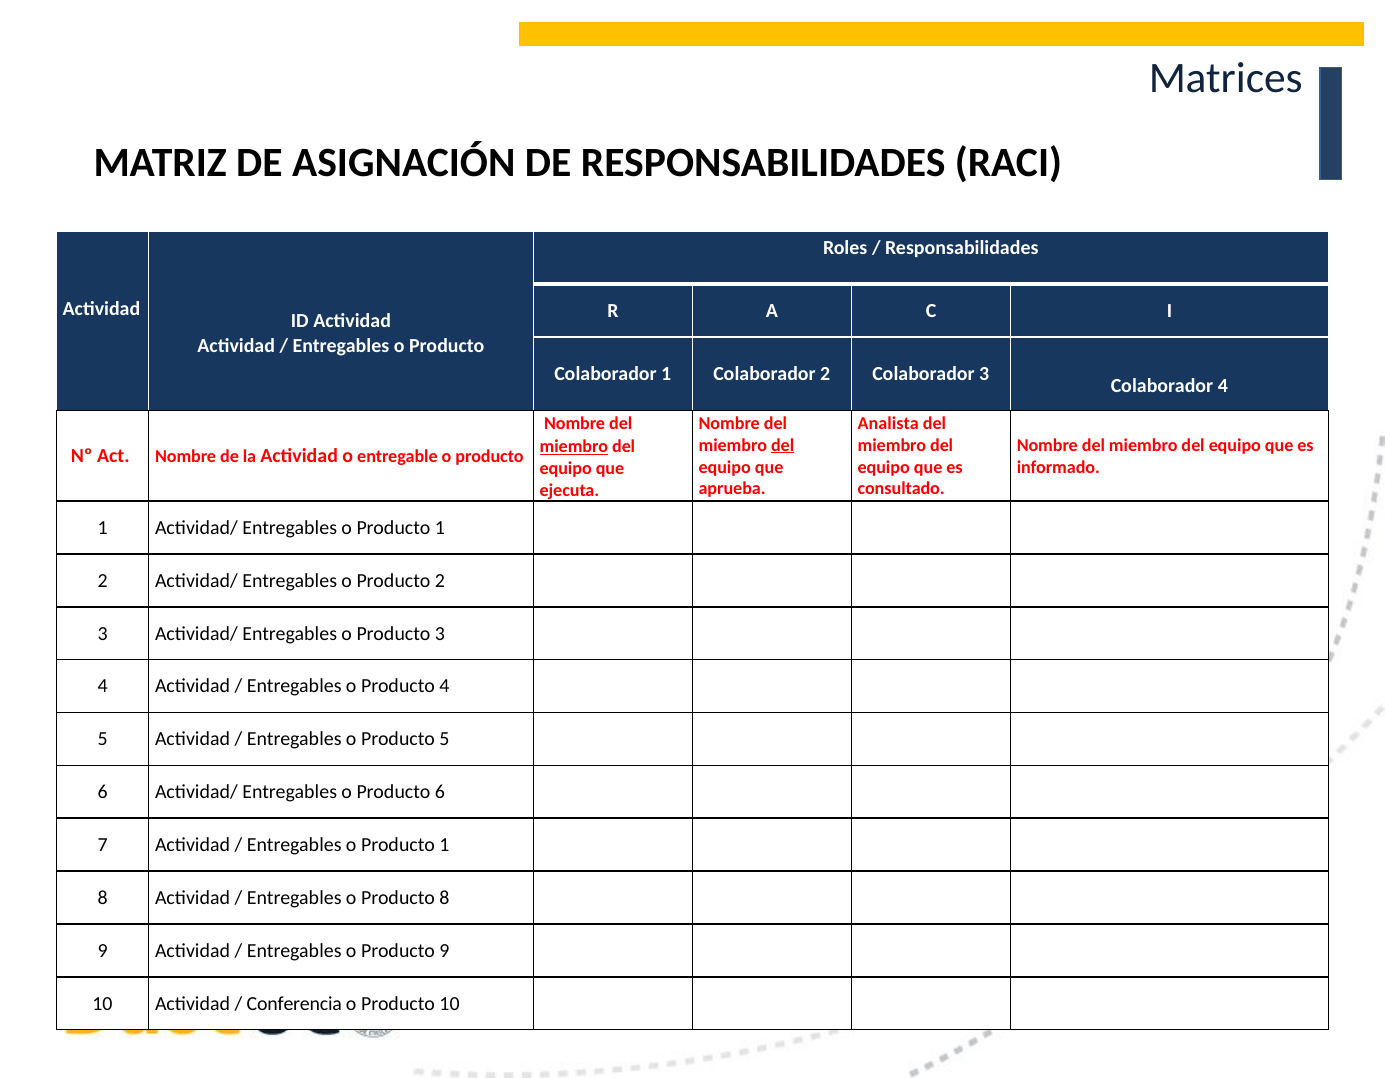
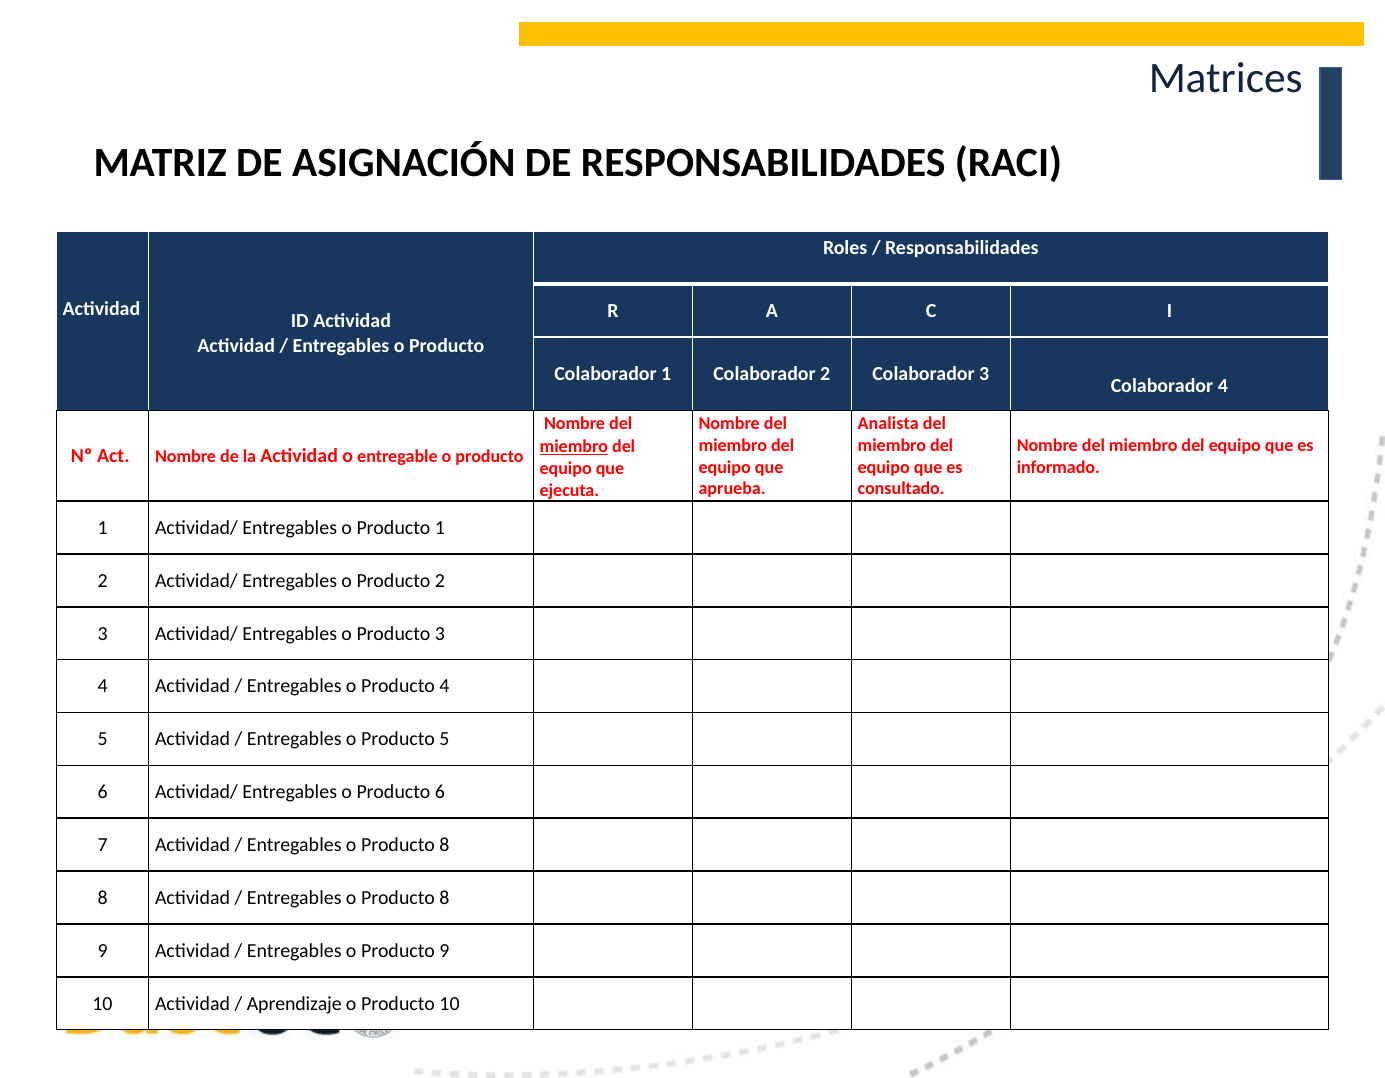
del at (783, 445) underline: present -> none
1 at (445, 845): 1 -> 8
Conferencia: Conferencia -> Aprendizaje
